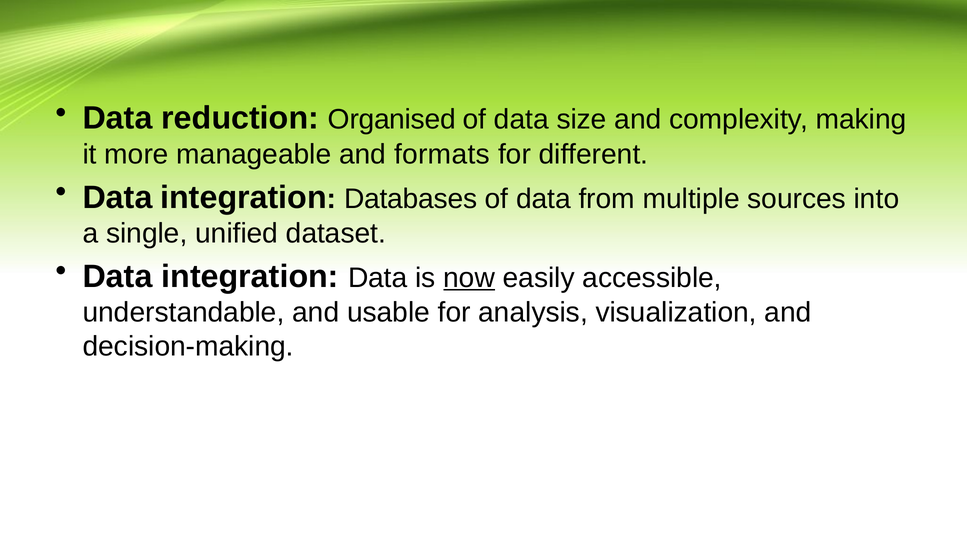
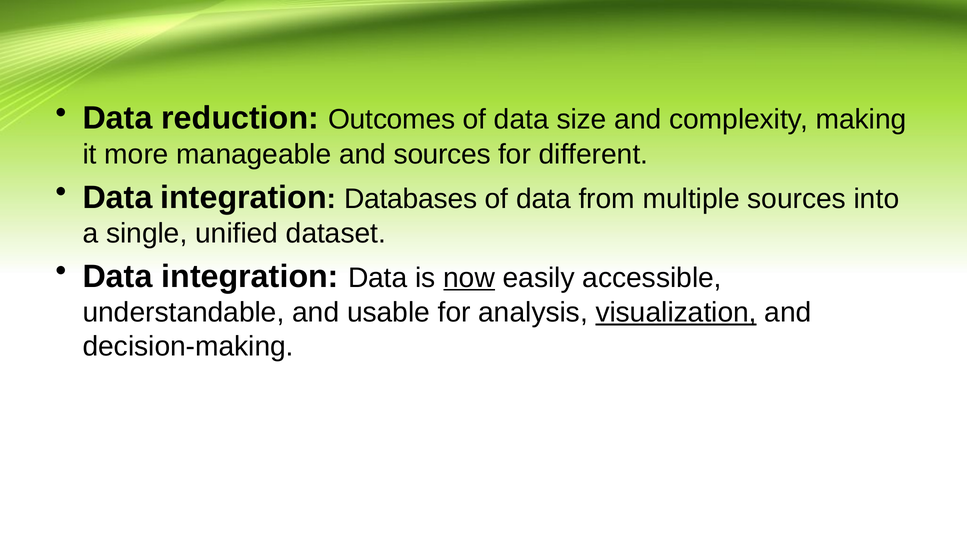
Organised: Organised -> Outcomes
and formats: formats -> sources
visualization underline: none -> present
